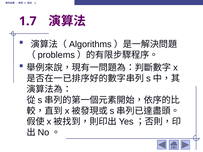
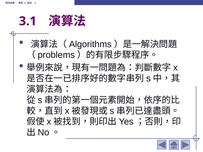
1.7: 1.7 -> 3.1
